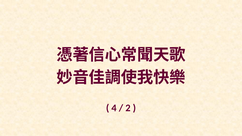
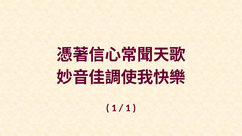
4 at (114, 108): 4 -> 1
2 at (128, 108): 2 -> 1
